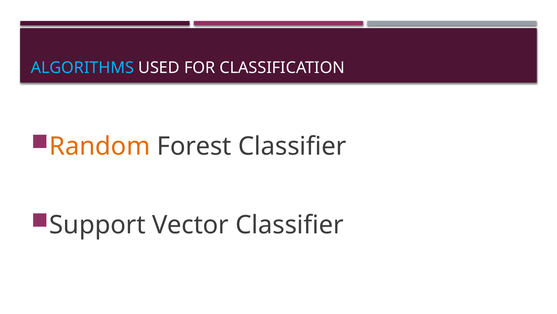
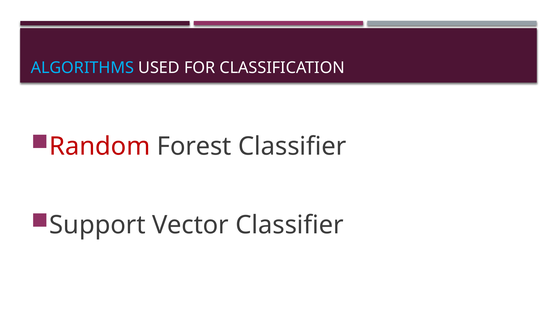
Random colour: orange -> red
